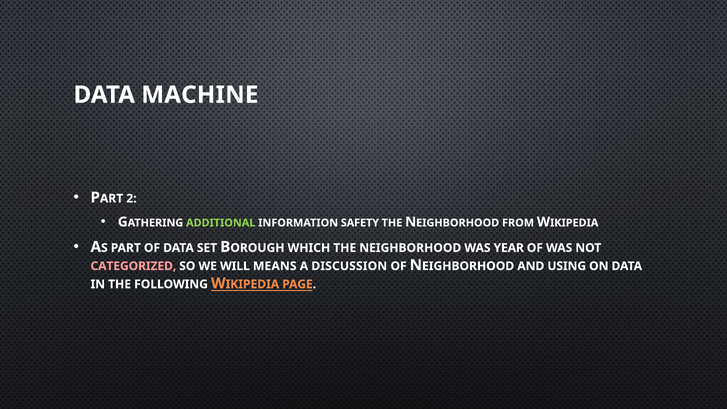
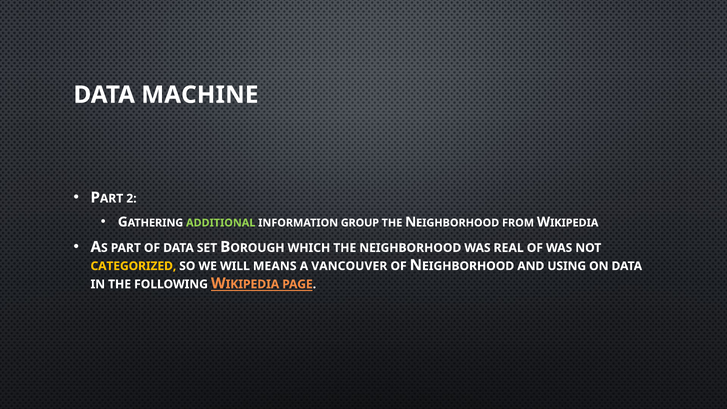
SAFETY: SAFETY -> GROUP
YEAR: YEAR -> REAL
CATEGORIZED colour: pink -> yellow
DISCUSSION: DISCUSSION -> VANCOUVER
